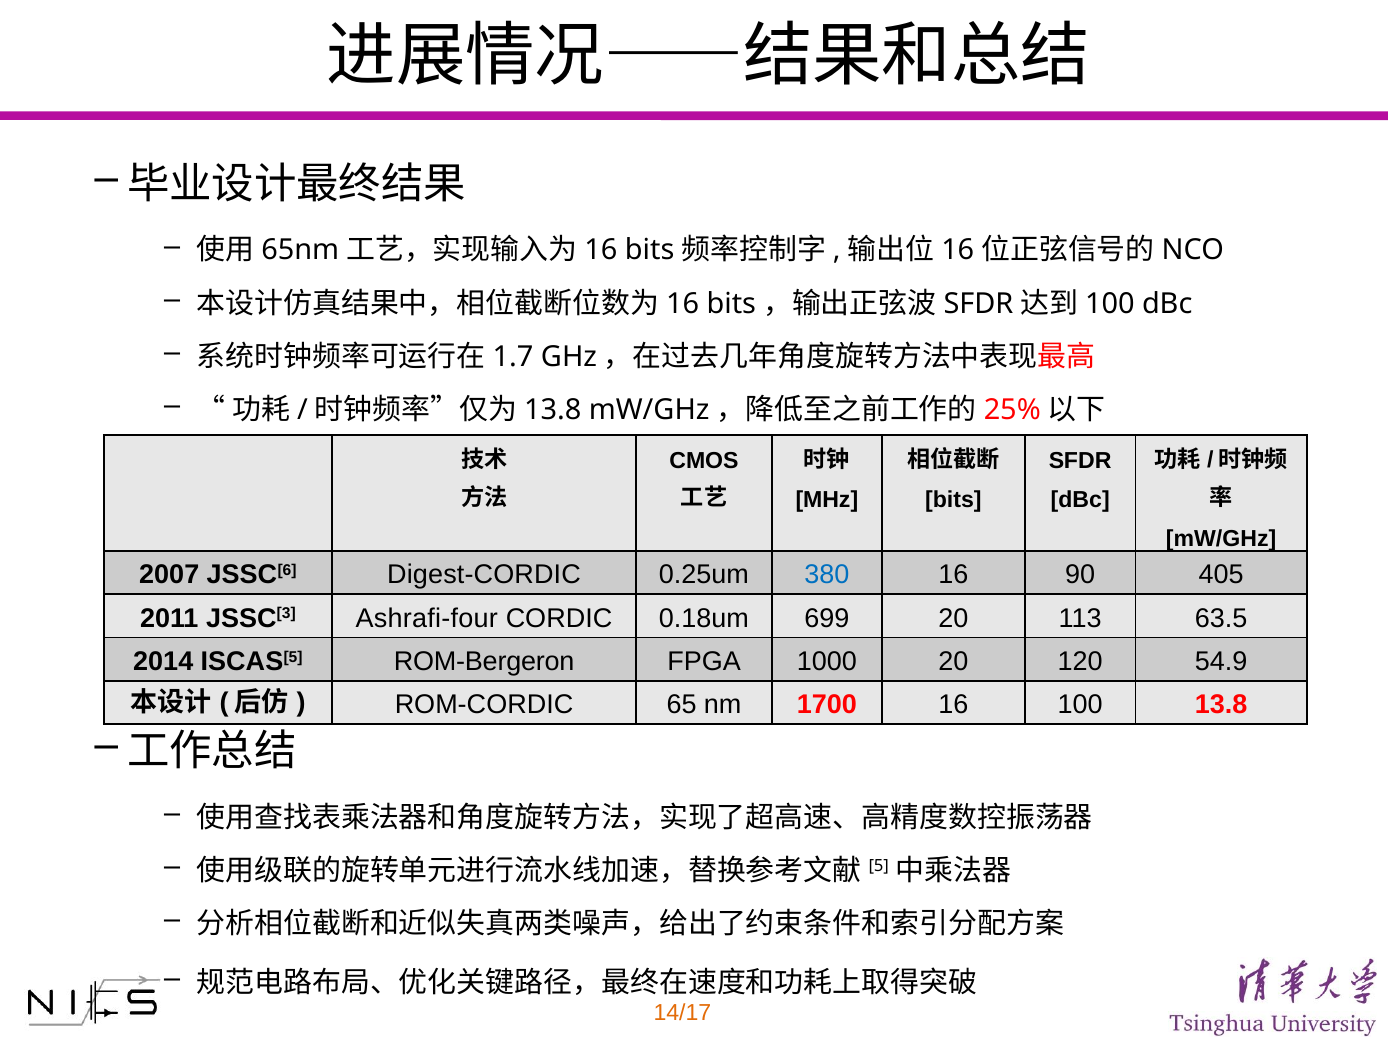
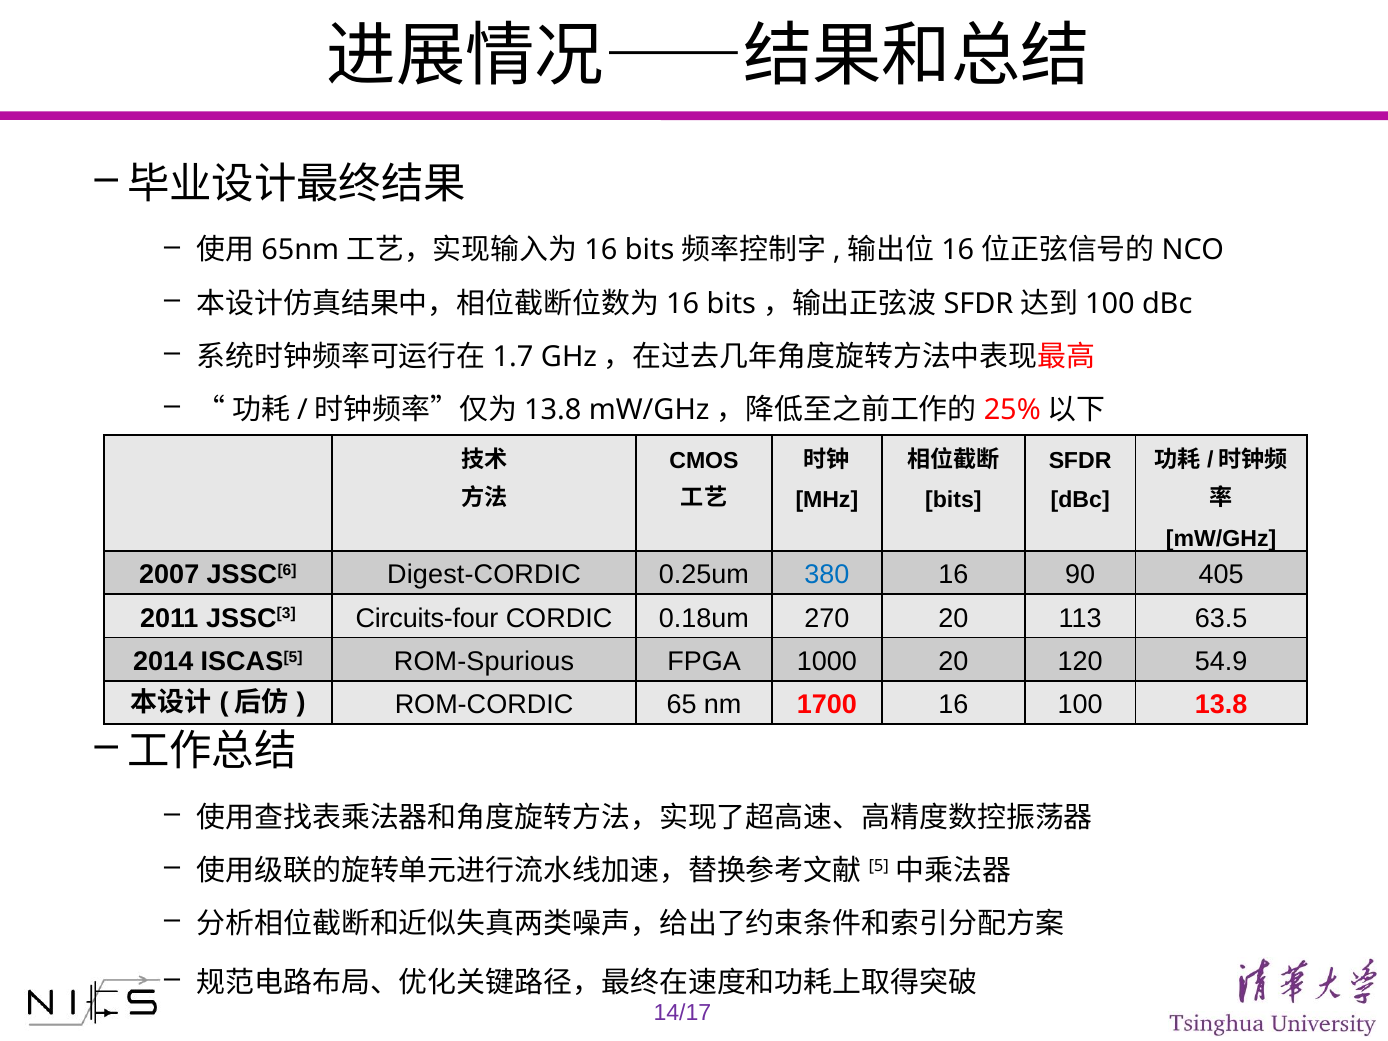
Ashrafi-four: Ashrafi-four -> Circuits-four
699: 699 -> 270
ROM-Bergeron: ROM-Bergeron -> ROM-Spurious
14/17 colour: orange -> purple
